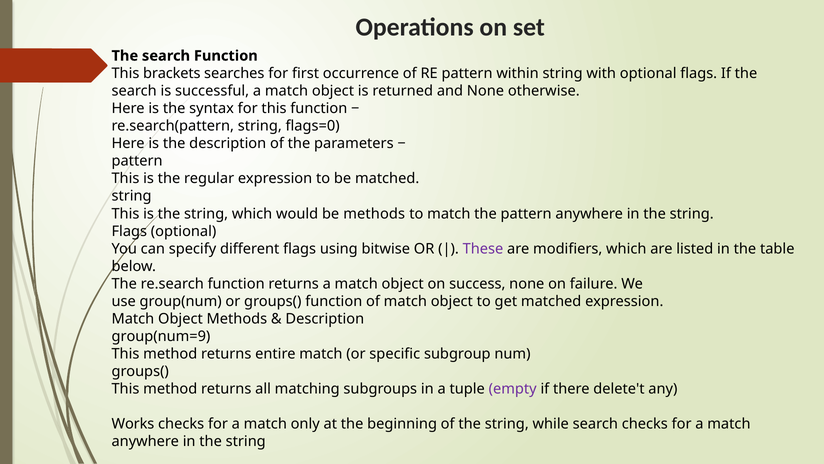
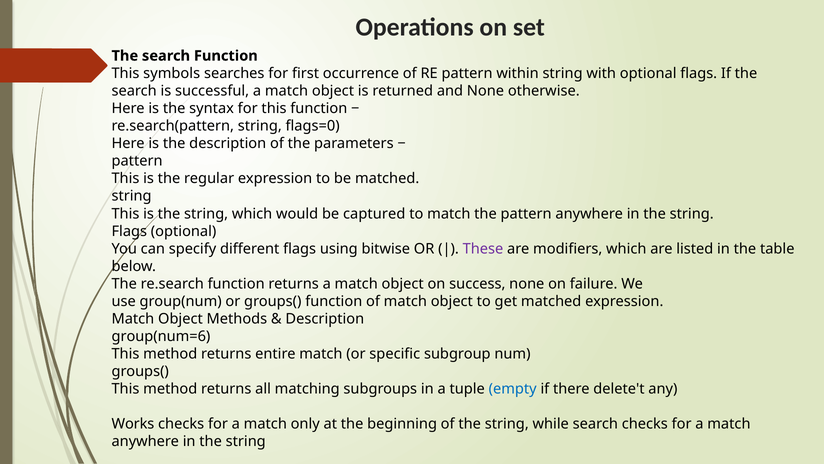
brackets: brackets -> symbols
be methods: methods -> captured
group(num=9: group(num=9 -> group(num=6
empty colour: purple -> blue
